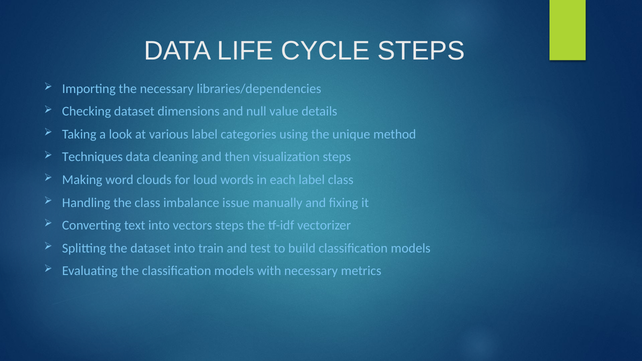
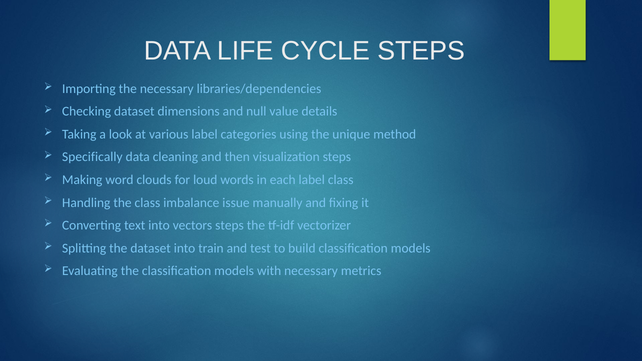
Techniques: Techniques -> Specifically
